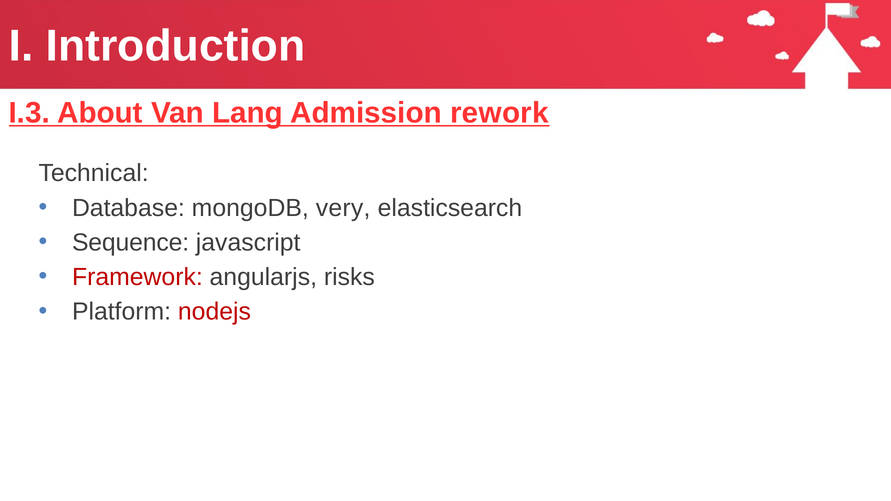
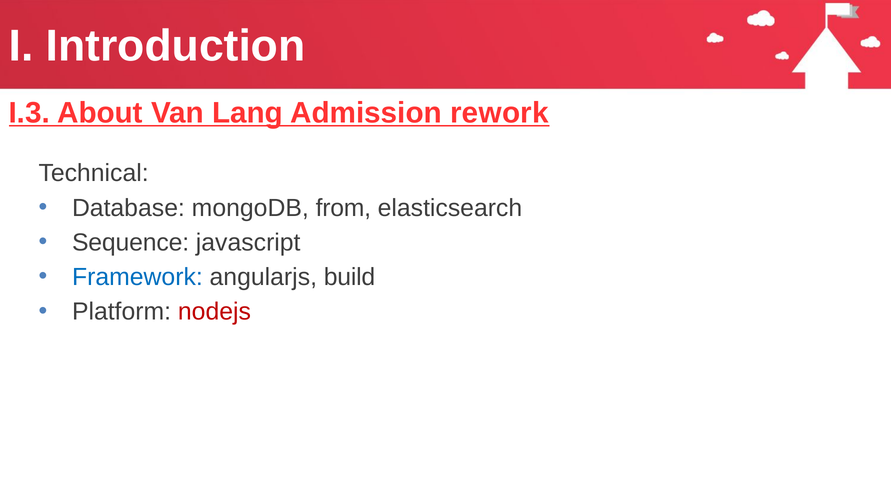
very: very -> from
Framework colour: red -> blue
risks: risks -> build
